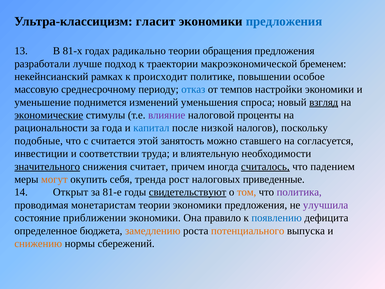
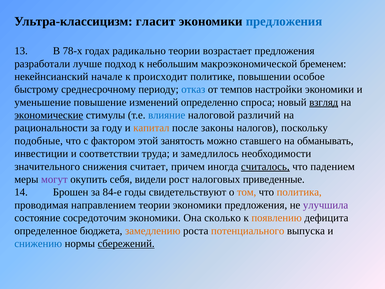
81-х: 81-х -> 78-х
обращения: обращения -> возрастает
траектории: траектории -> небольшим
рамках: рамках -> начале
массовую: массовую -> быстрому
поднимется: поднимется -> повышение
уменьшения: уменьшения -> определенно
влияние colour: purple -> blue
проценты: проценты -> различий
года: года -> году
капитал colour: blue -> orange
низкой: низкой -> законы
считается: считается -> фактором
согласуется: согласуется -> обманывать
влиятельную: влиятельную -> замедлилось
значительного underline: present -> none
могут colour: orange -> purple
тренда: тренда -> видели
Открыт: Открыт -> Брошен
81-е: 81-е -> 84-е
свидетельствуют underline: present -> none
политика colour: purple -> orange
монетаристам: монетаристам -> направлением
приближении: приближении -> сосредоточим
правило: правило -> сколько
появлению colour: blue -> orange
снижению colour: orange -> blue
сбережений underline: none -> present
